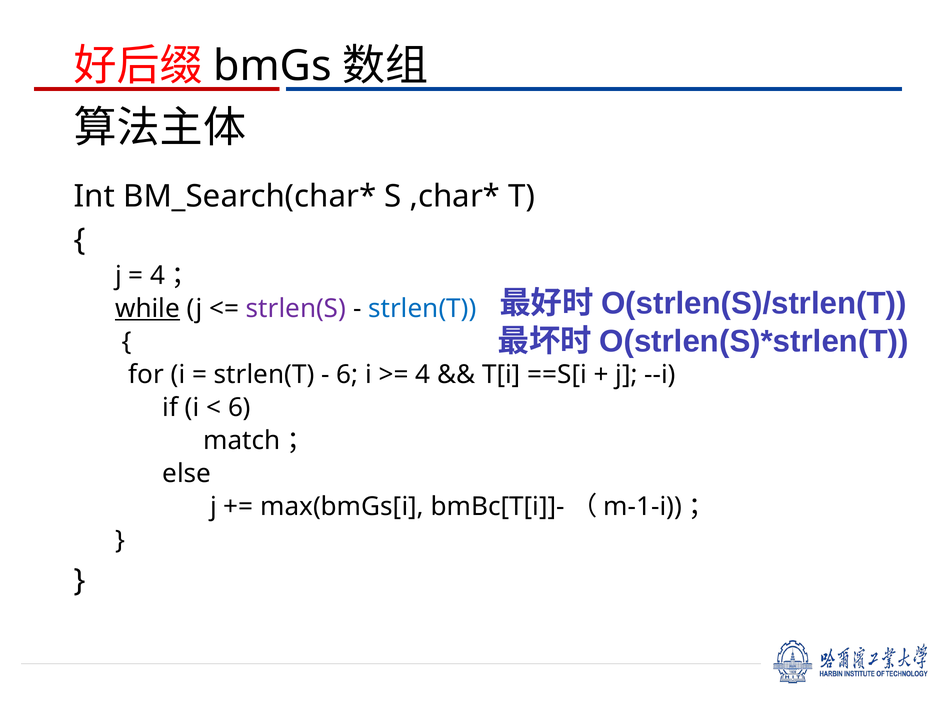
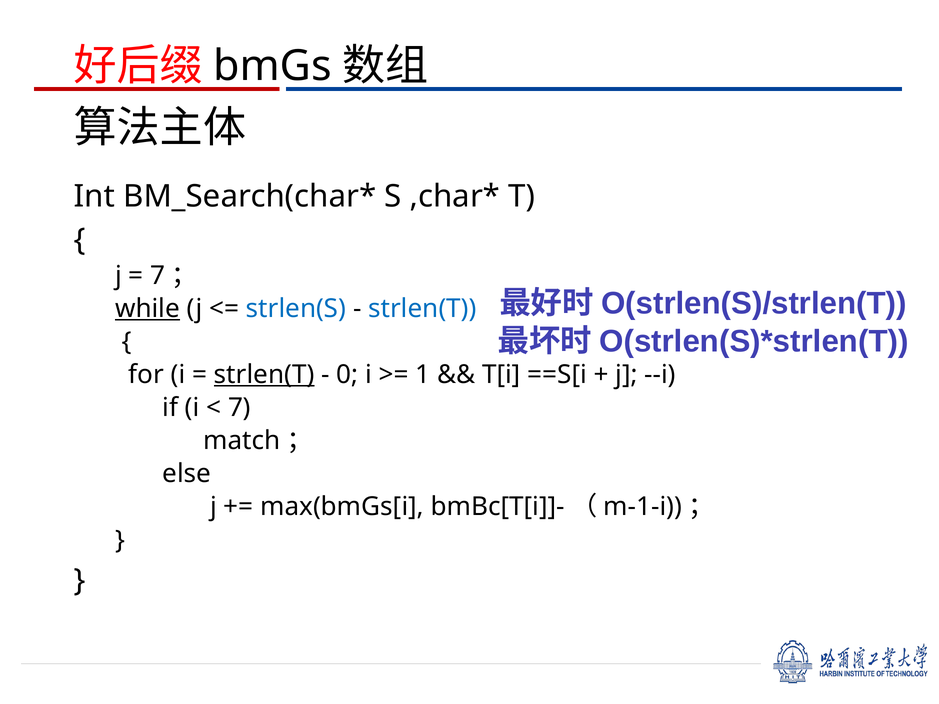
4 at (158, 276): 4 -> 7
strlen(S colour: purple -> blue
strlen(T at (264, 375) underline: none -> present
6 at (347, 375): 6 -> 0
4 at (423, 375): 4 -> 1
6 at (239, 408): 6 -> 7
